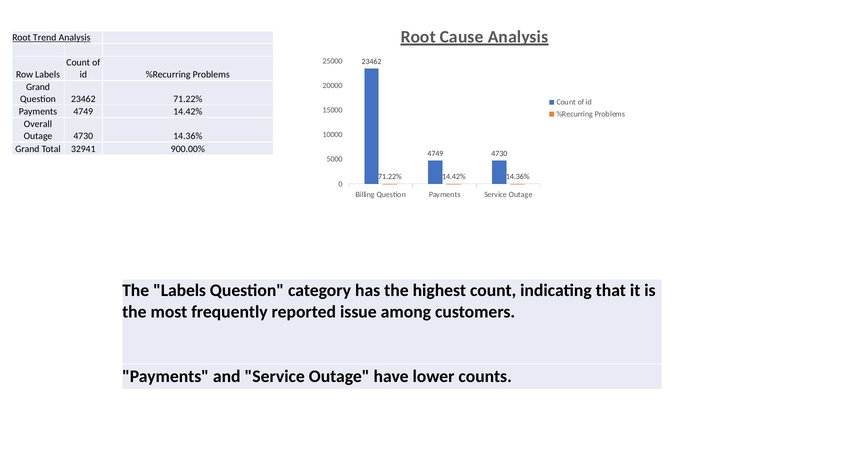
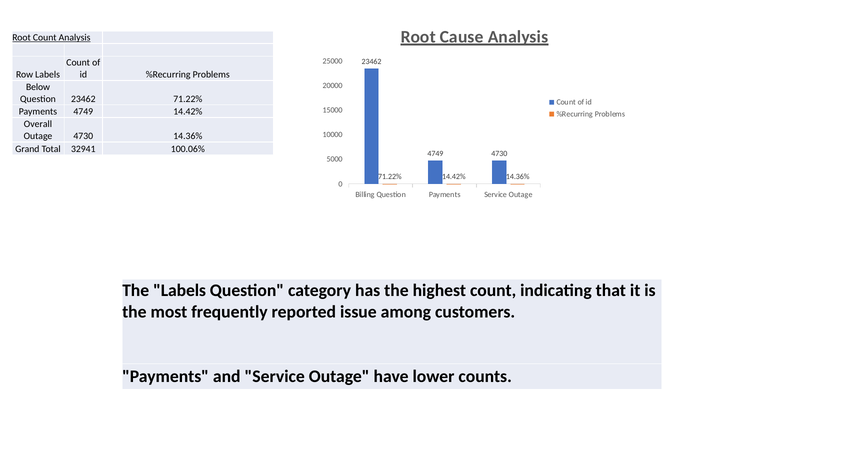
Root Trend: Trend -> Count
Grand at (38, 87): Grand -> Below
900.00%: 900.00% -> 100.06%
